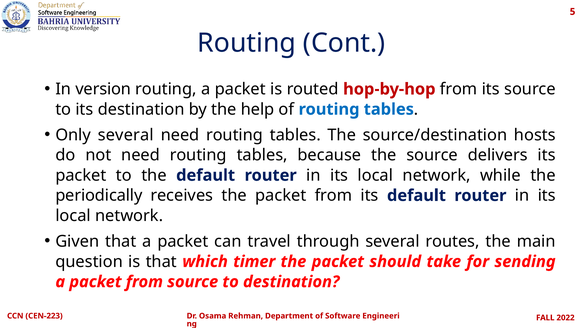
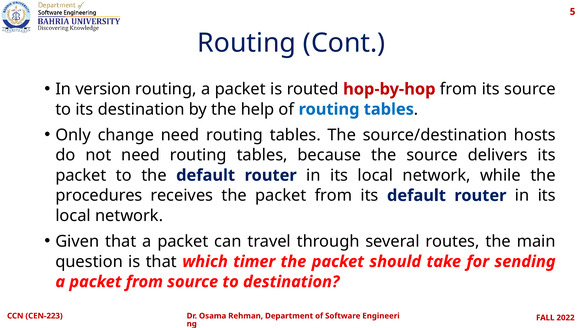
Only several: several -> change
periodically: periodically -> procedures
